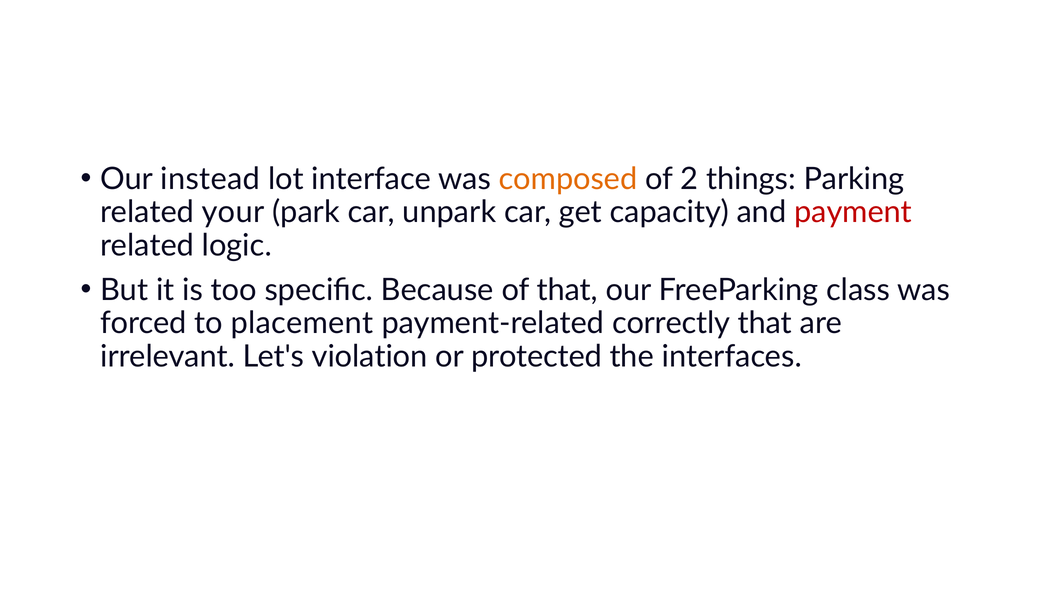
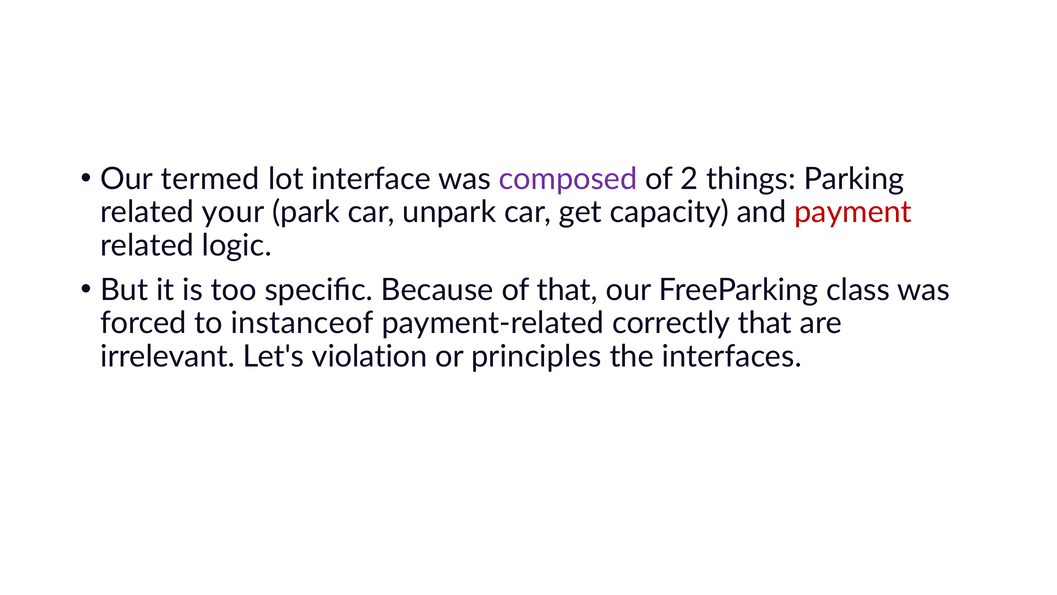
instead: instead -> termed
composed colour: orange -> purple
placement: placement -> instanceof
protected: protected -> principles
